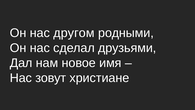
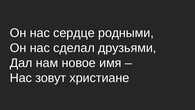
другом: другом -> сердце
